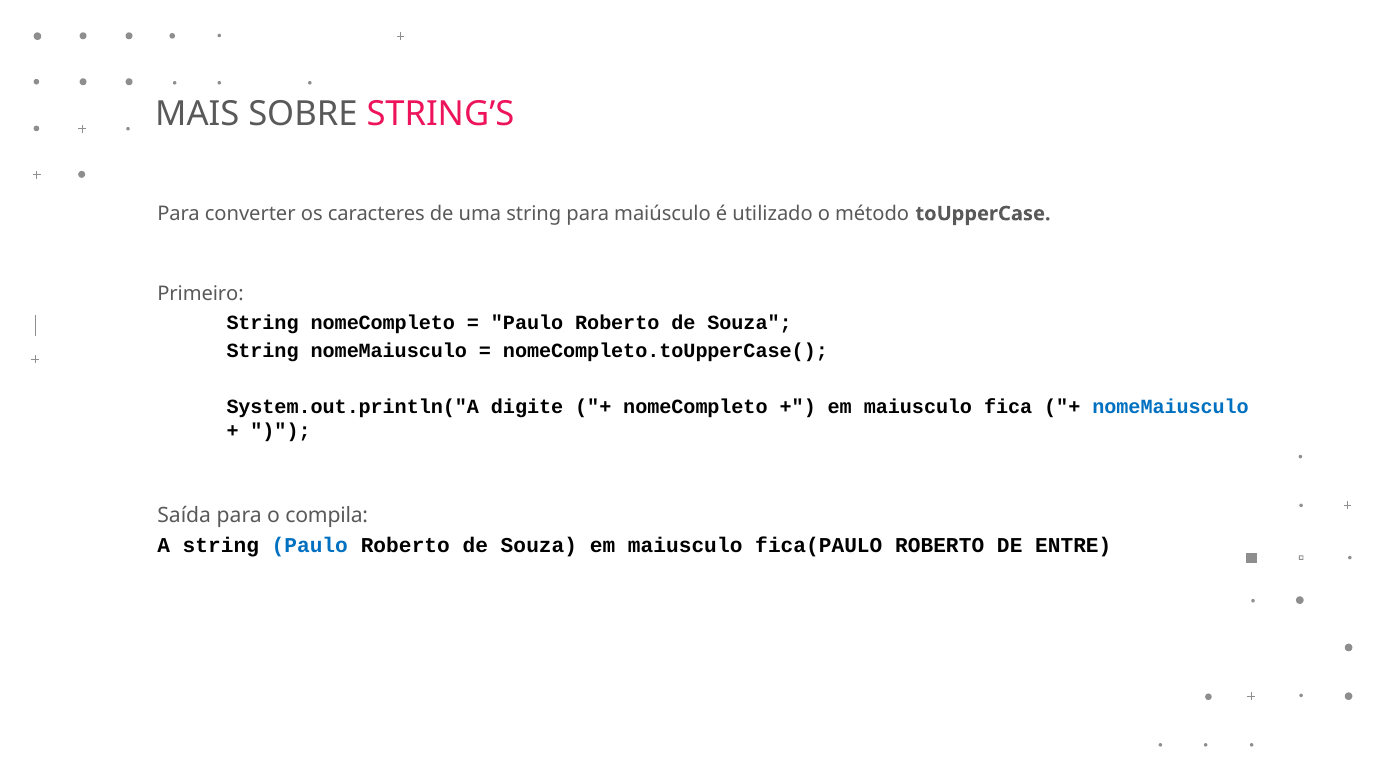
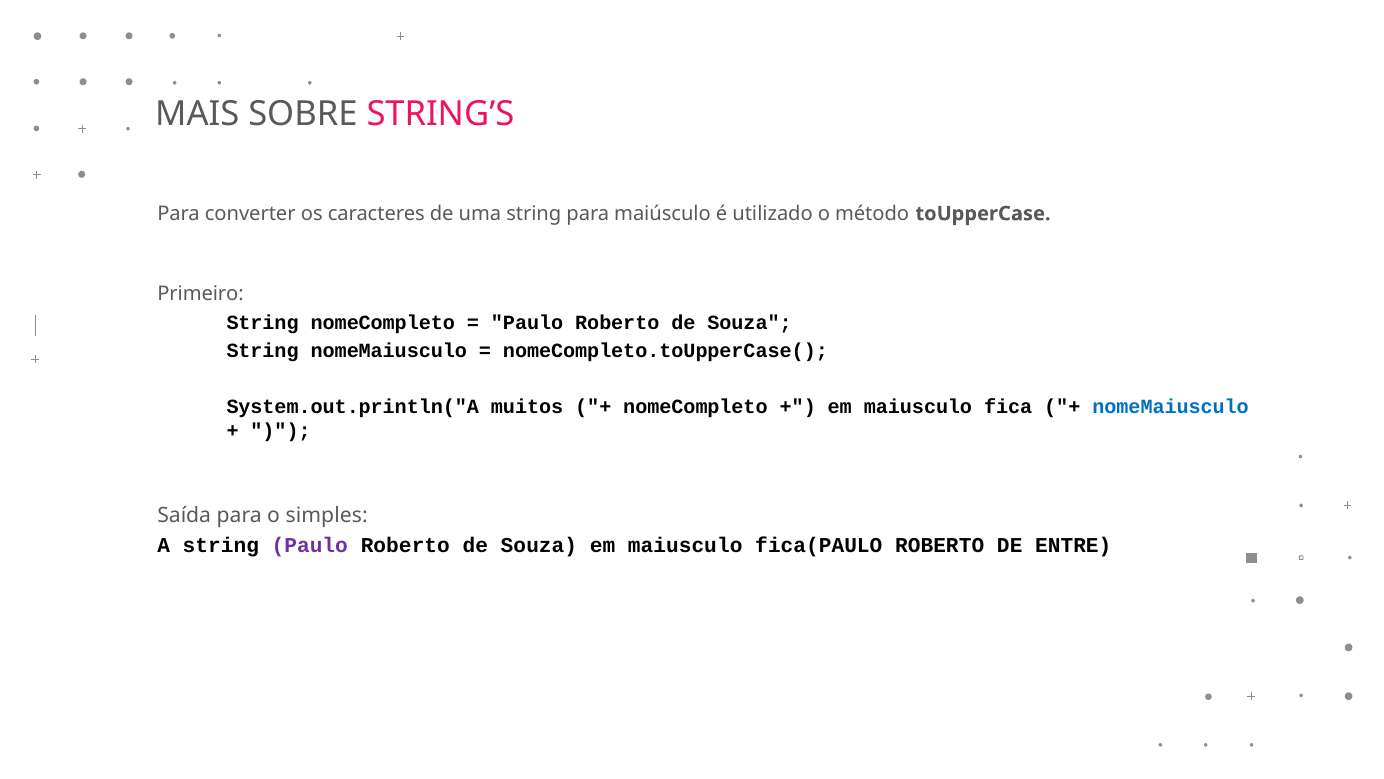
digite: digite -> muitos
compila: compila -> simples
Paulo at (310, 545) colour: blue -> purple
